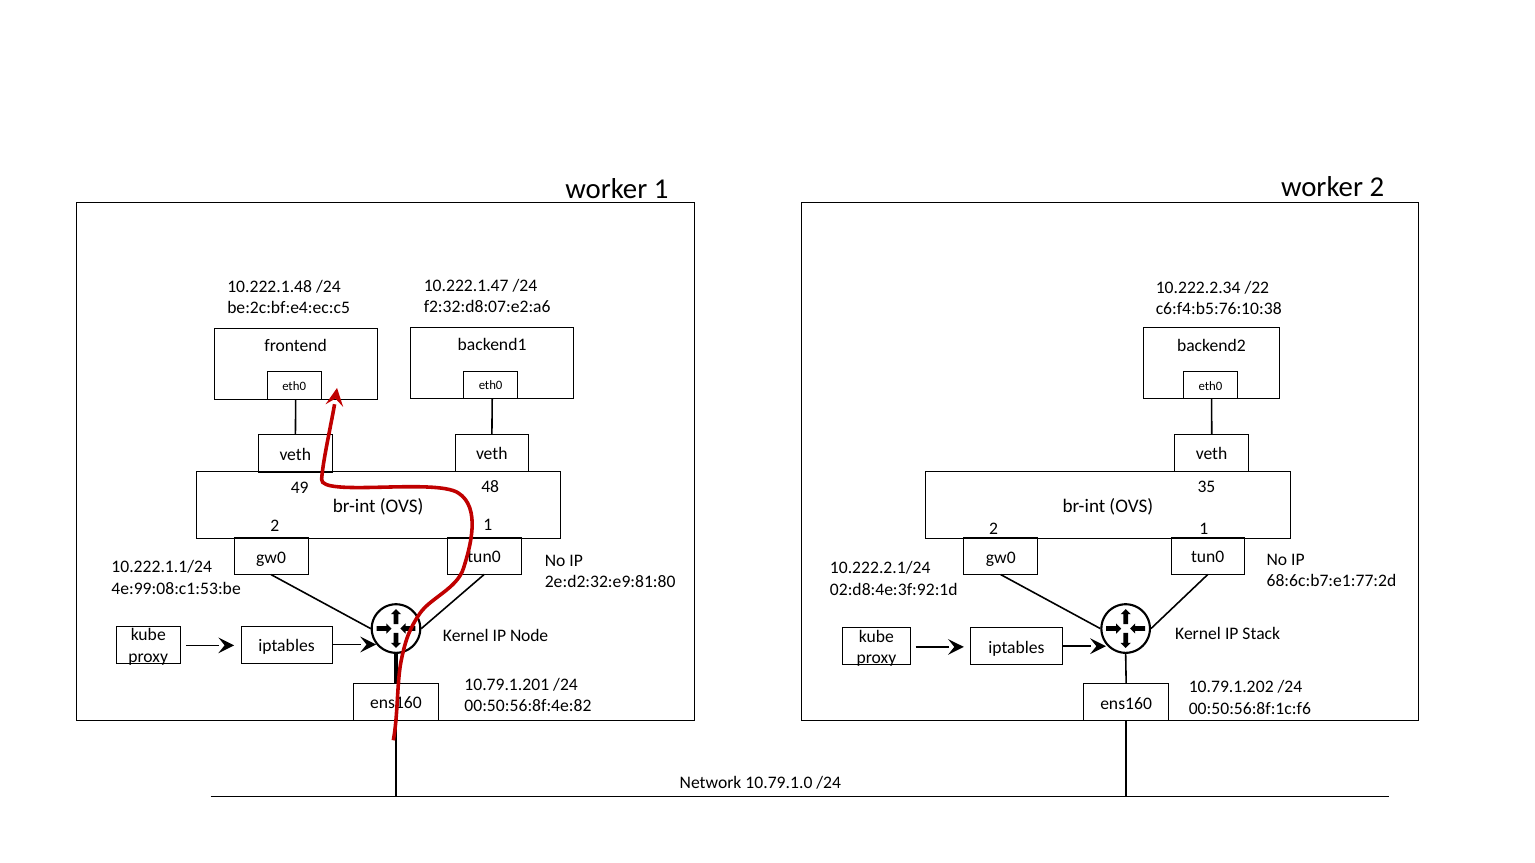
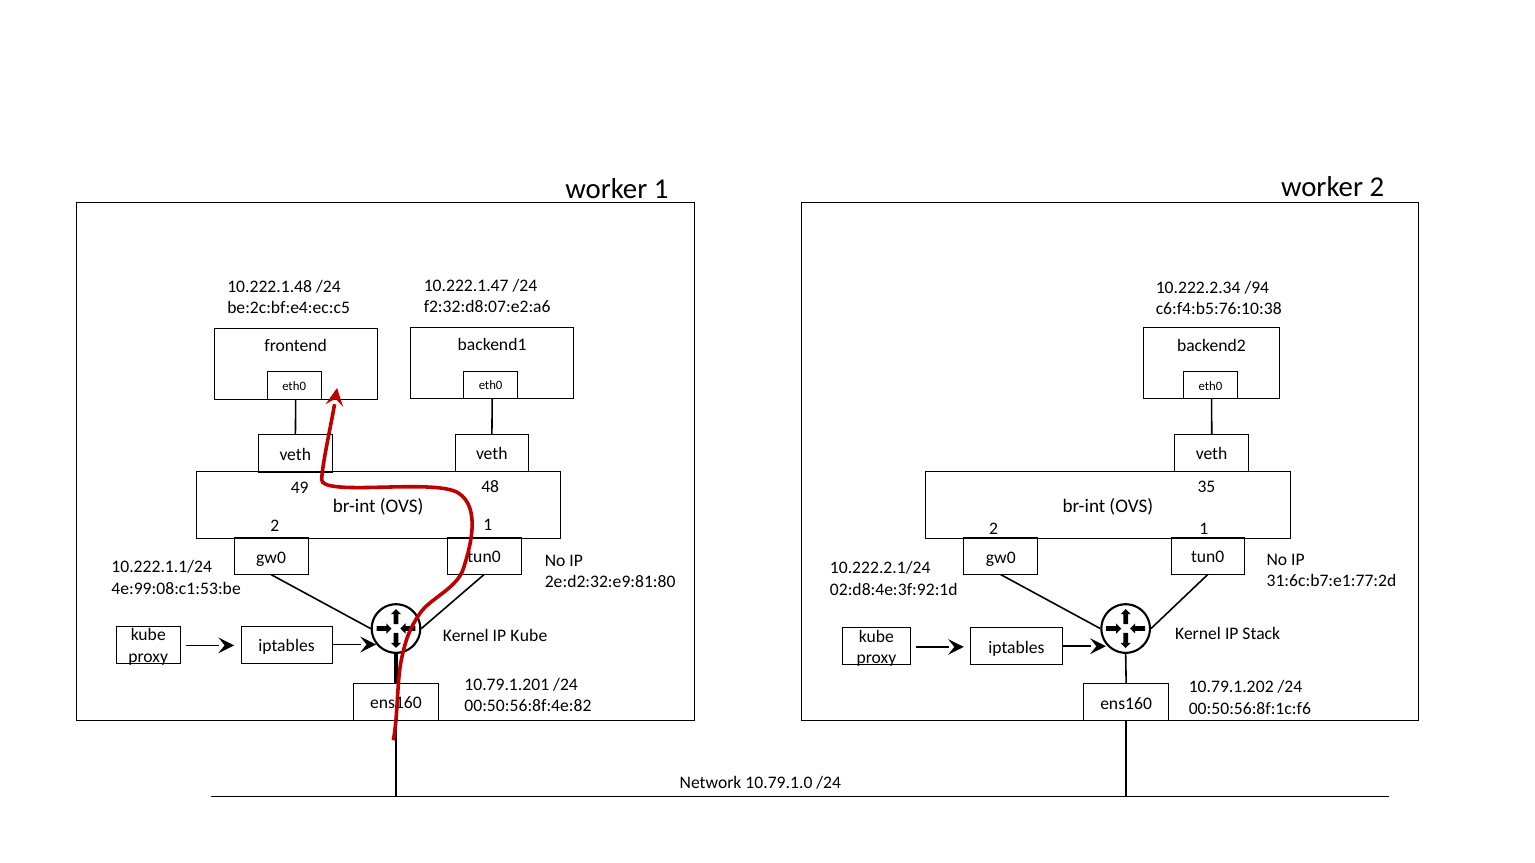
/22: /22 -> /94
68:6c:b7:e1:77:2d: 68:6c:b7:e1:77:2d -> 31:6c:b7:e1:77:2d
IP Node: Node -> Kube
